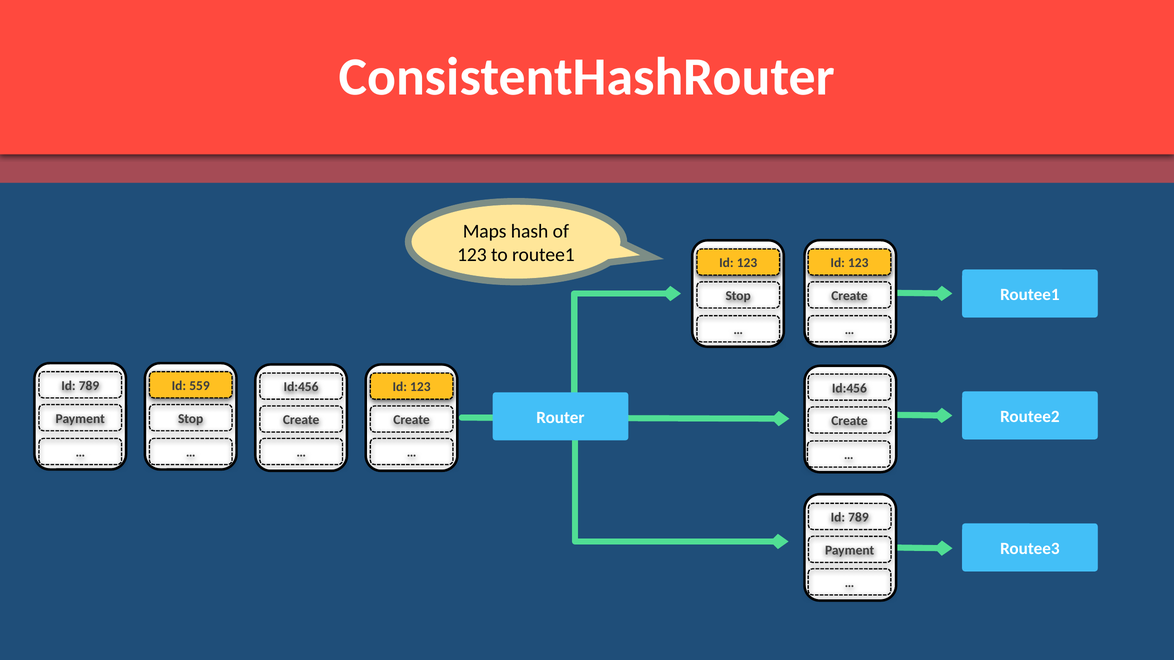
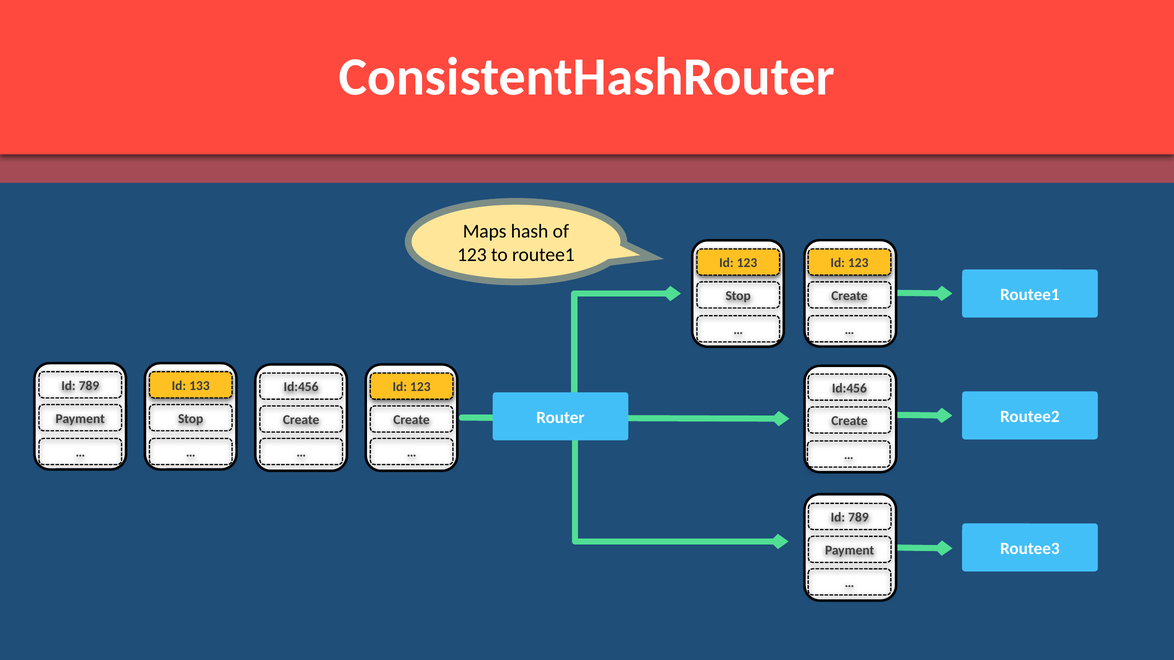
559: 559 -> 133
